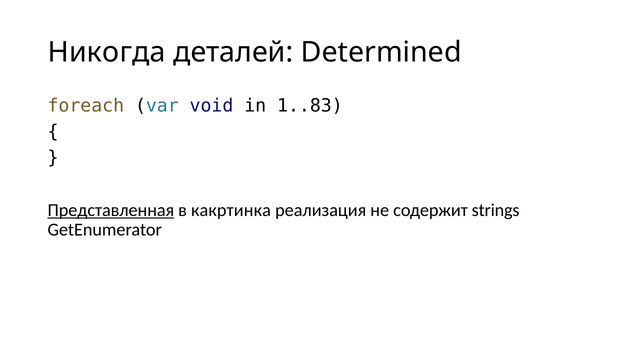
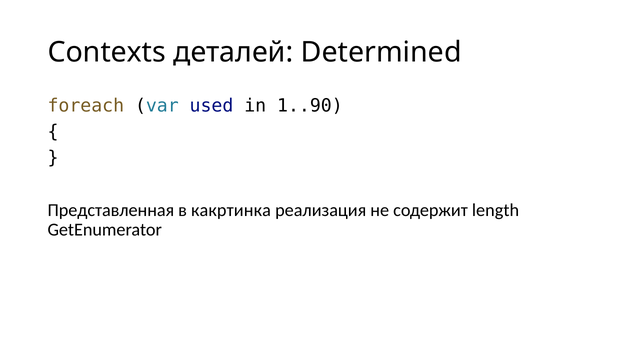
Никогда: Никогда -> Contexts
void: void -> used
1..83: 1..83 -> 1..90
Представленная underline: present -> none
strings: strings -> length
